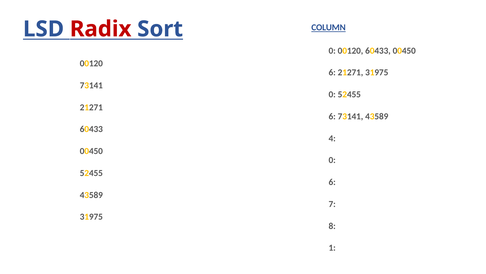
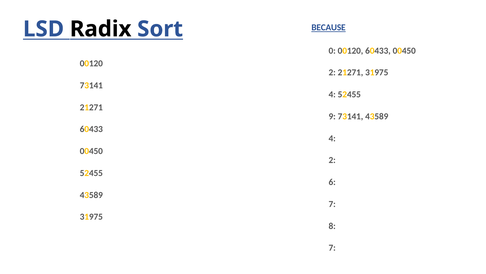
COLUMN: COLUMN -> BECAUSE
Radix colour: red -> black
6 at (332, 72): 6 -> 2
0 at (332, 94): 0 -> 4
6 at (332, 116): 6 -> 9
0 at (332, 160): 0 -> 2
1 at (332, 247): 1 -> 7
